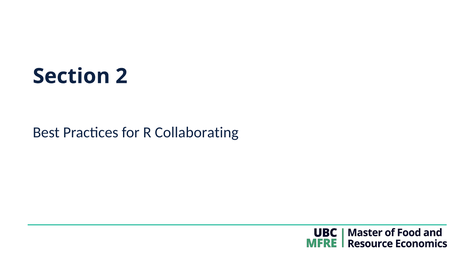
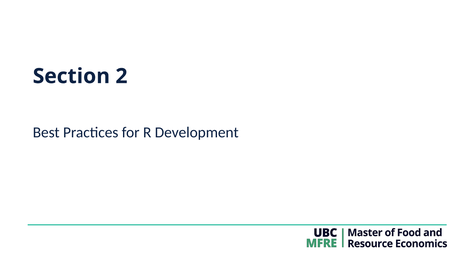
Collaborating: Collaborating -> Development
